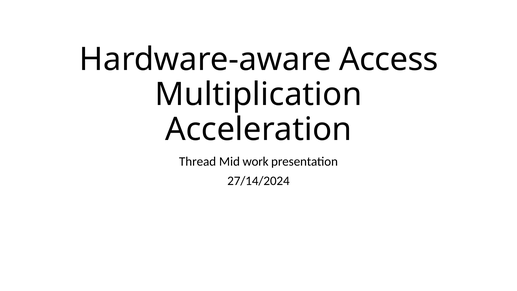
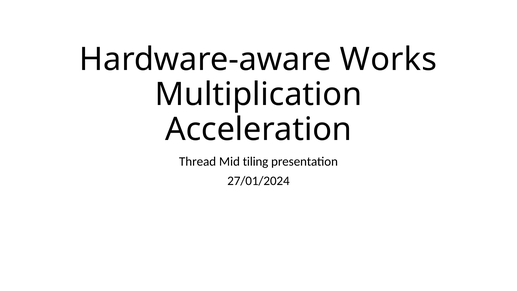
Access: Access -> Works
work: work -> tiling
27/14/2024: 27/14/2024 -> 27/01/2024
